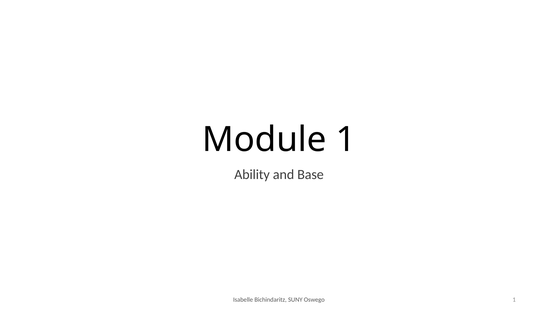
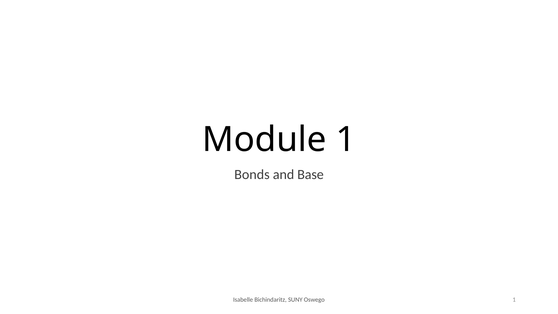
Ability: Ability -> Bonds
